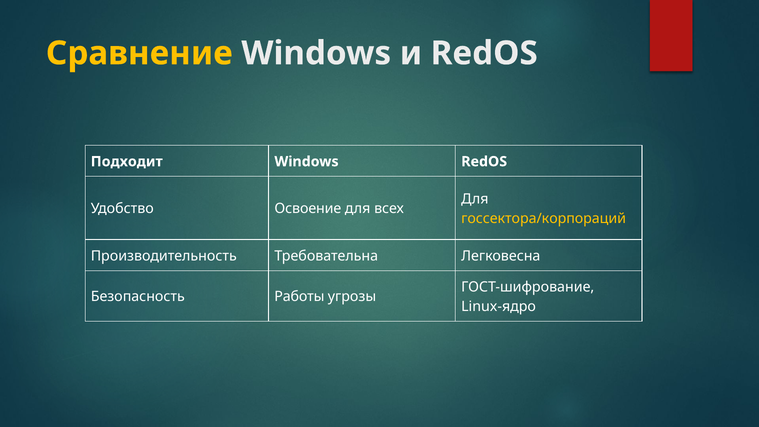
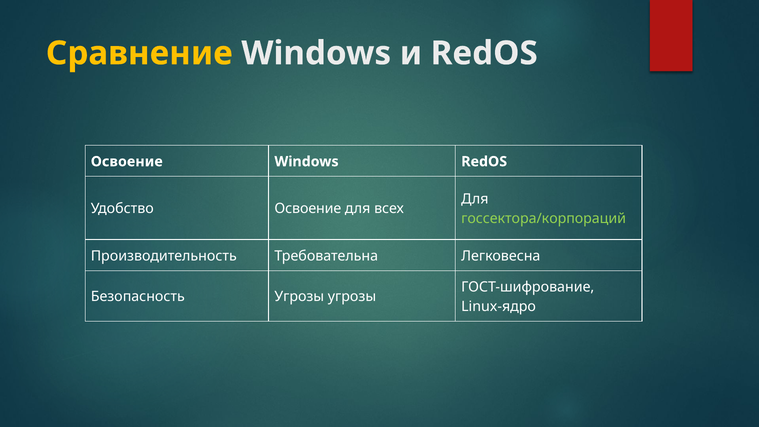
Подходит at (127, 162): Подходит -> Освоение
госсектора/корпораций colour: yellow -> light green
Безопасность Работы: Работы -> Угрозы
